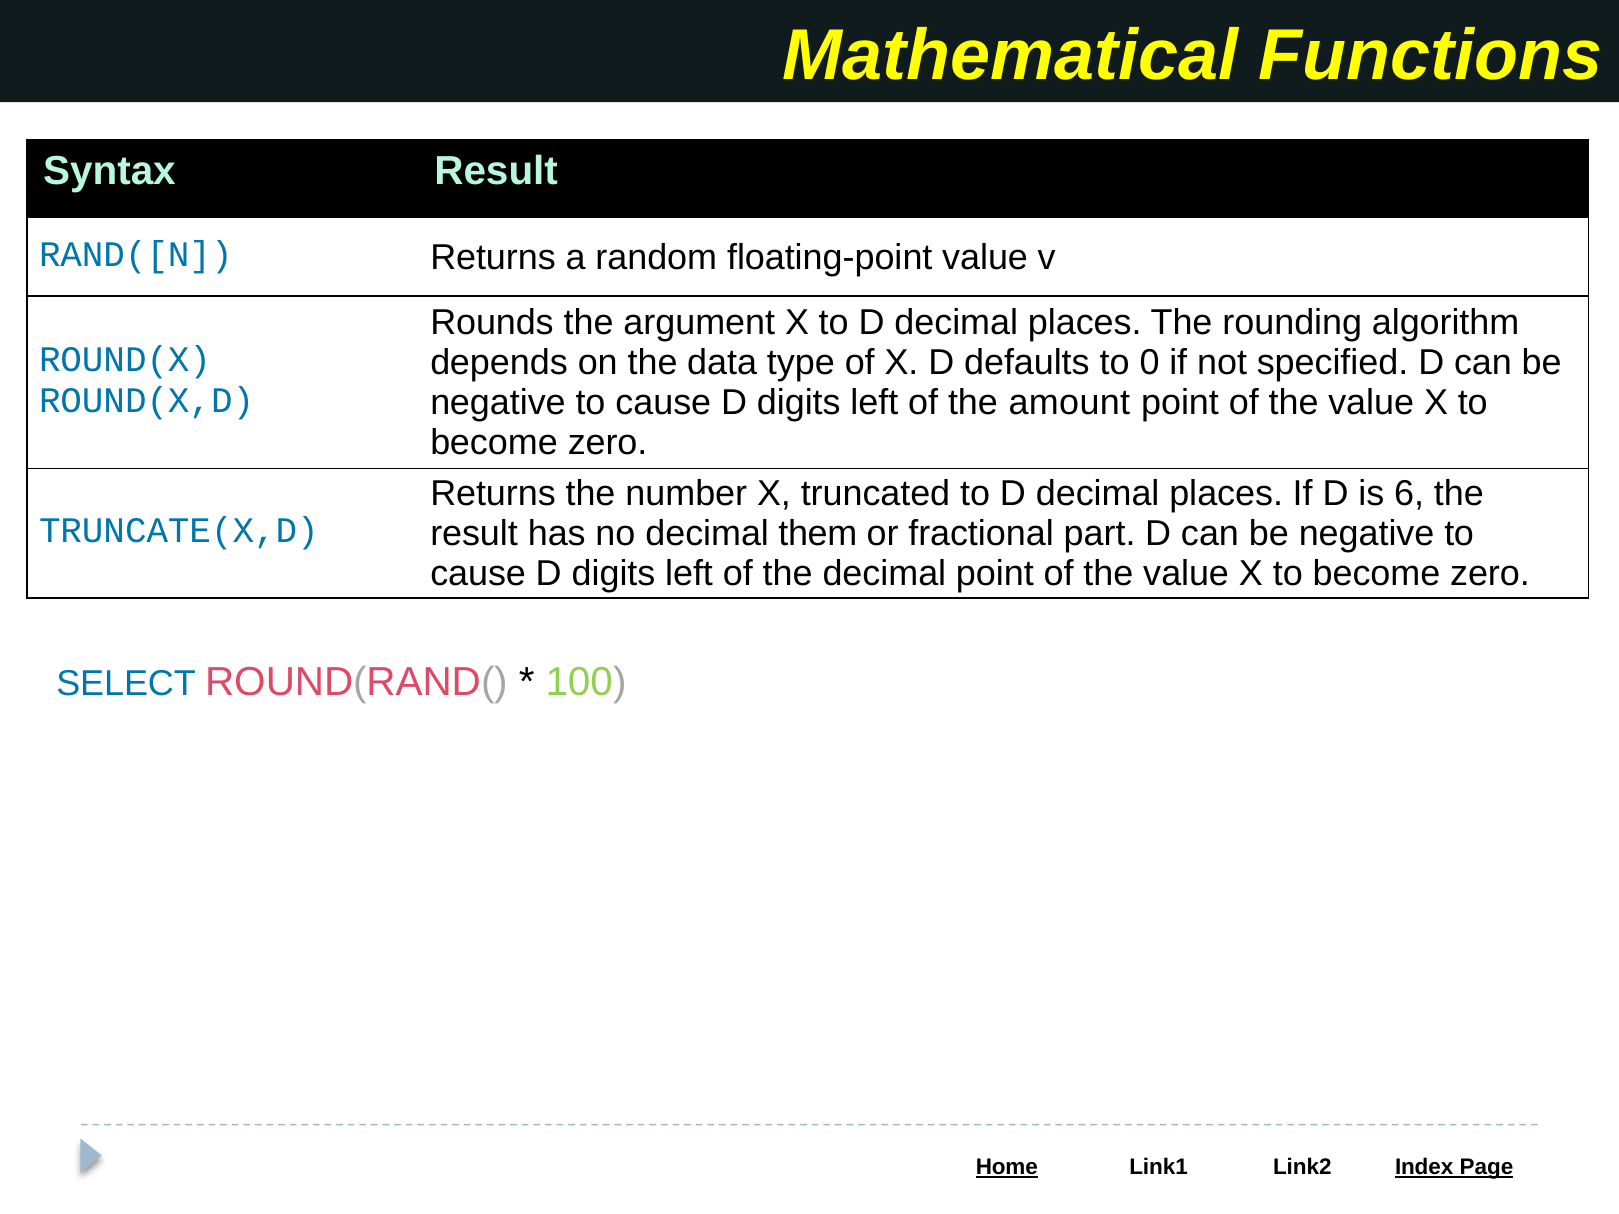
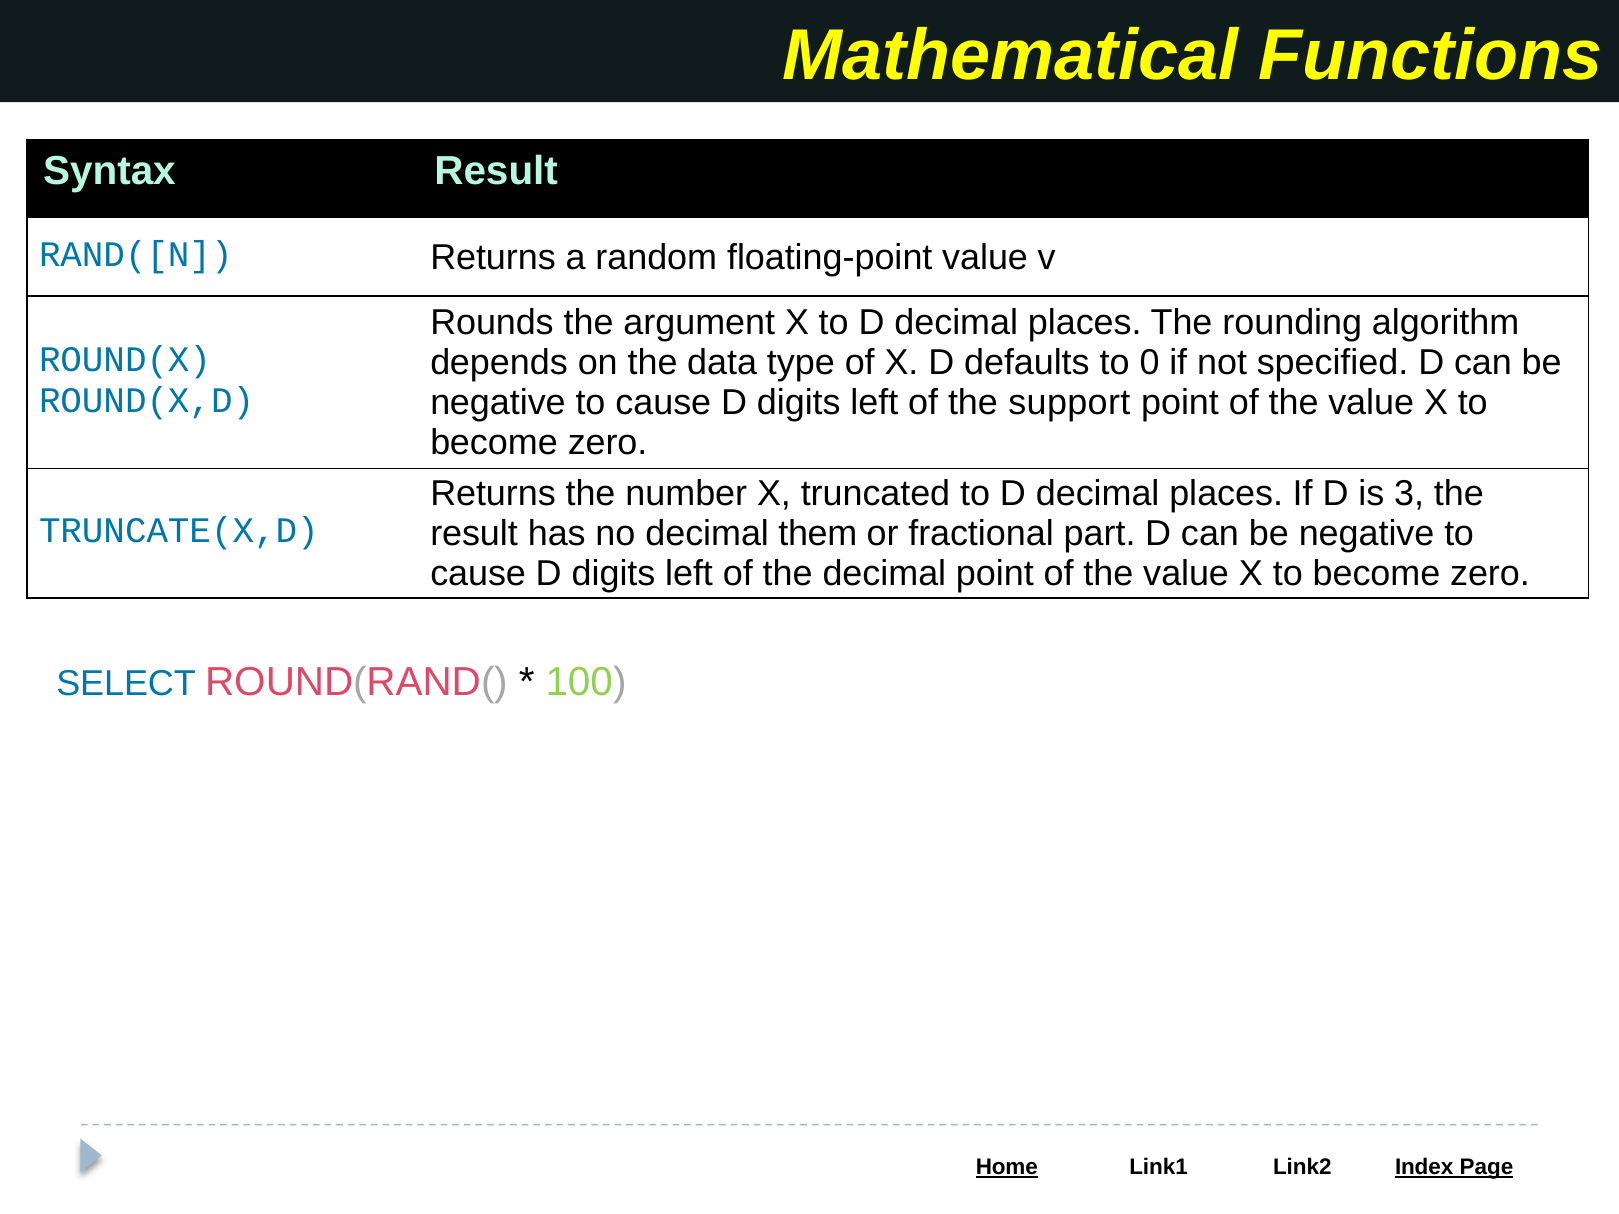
amount: amount -> support
6: 6 -> 3
